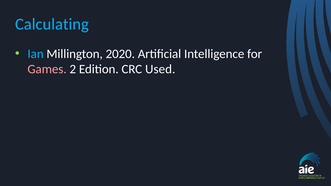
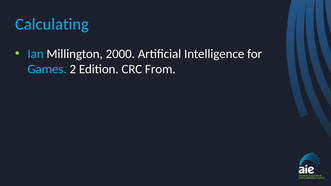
2020: 2020 -> 2000
Games colour: pink -> light blue
Used: Used -> From
